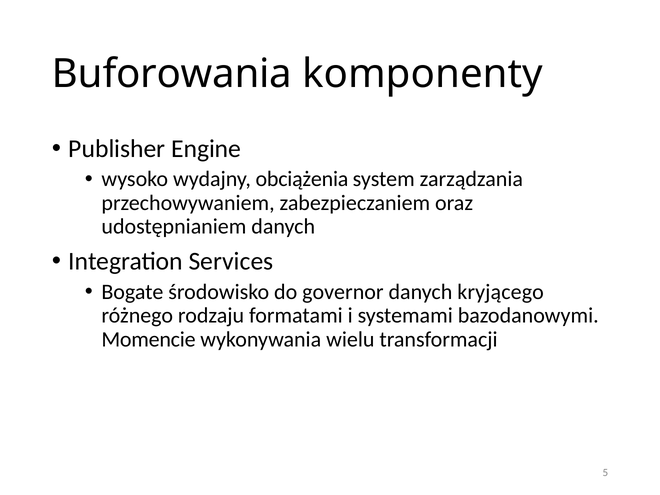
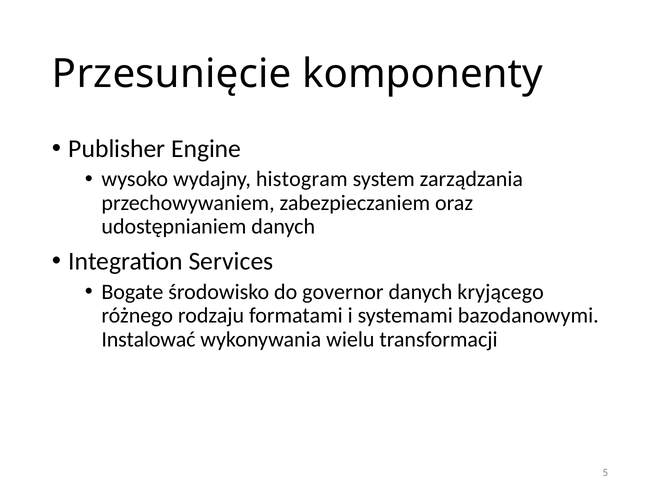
Buforowania: Buforowania -> Przesunięcie
obciążenia: obciążenia -> histogram
Momencie: Momencie -> Instalować
